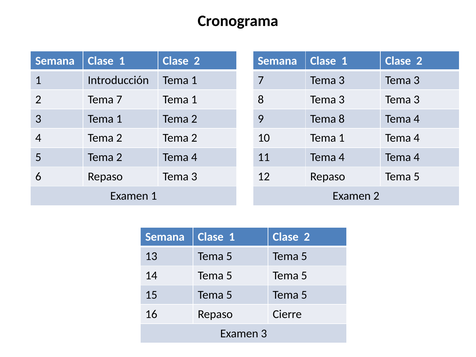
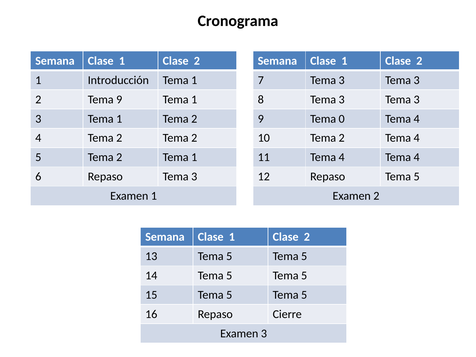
Tema 7: 7 -> 9
Tema 8: 8 -> 0
10 Tema 1: 1 -> 2
2 Tema 4: 4 -> 1
